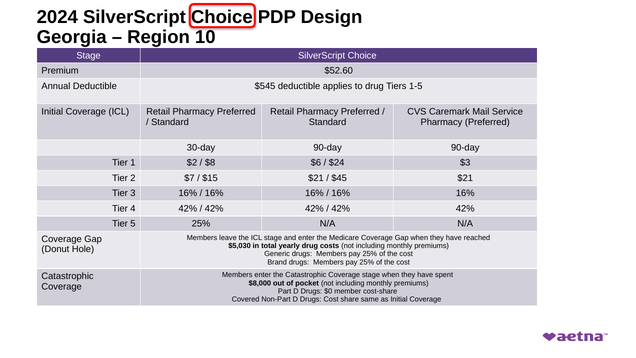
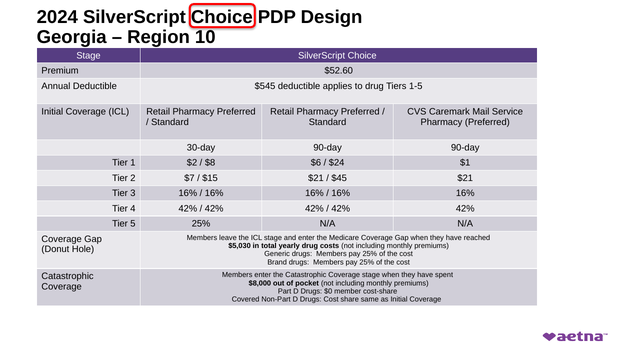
$3: $3 -> $1
